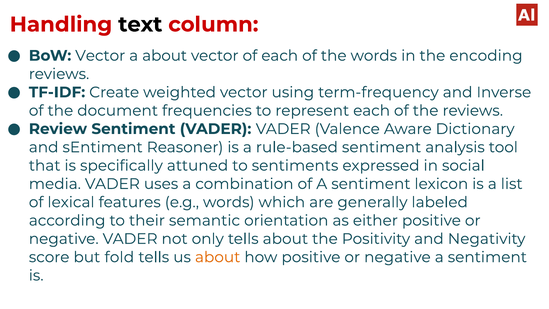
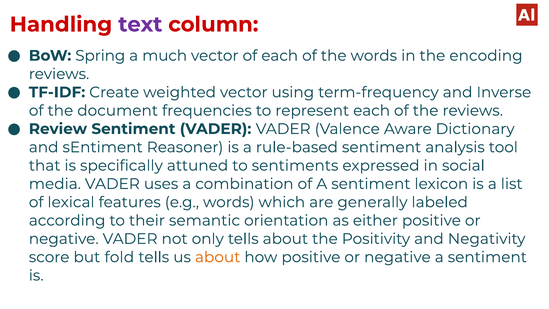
text colour: black -> purple
Vector at (100, 56): Vector -> Spring
a about: about -> much
